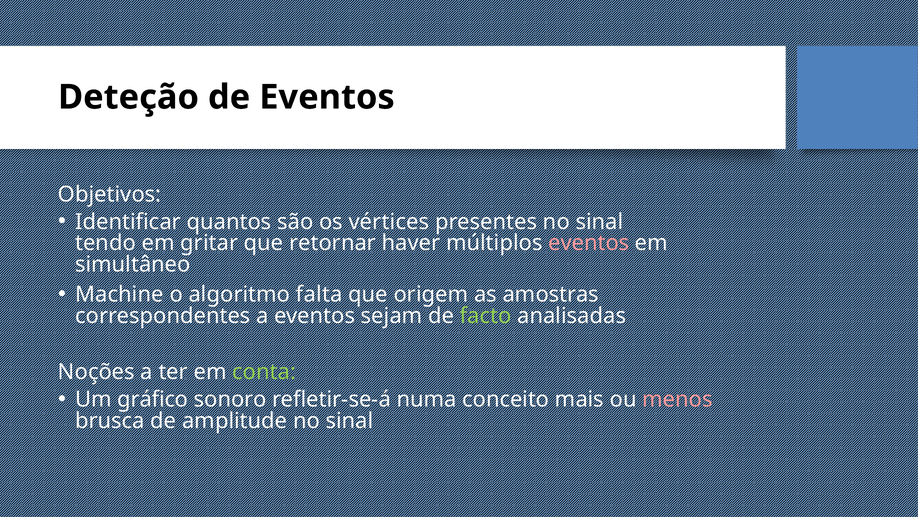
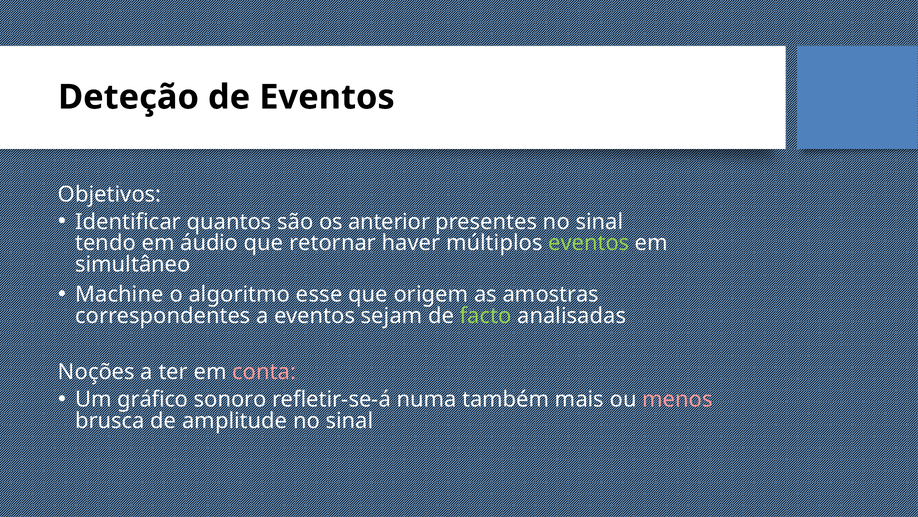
vértices: vértices -> anterior
gritar: gritar -> áudio
eventos at (589, 243) colour: pink -> light green
falta: falta -> esse
conta colour: light green -> pink
conceito: conceito -> também
